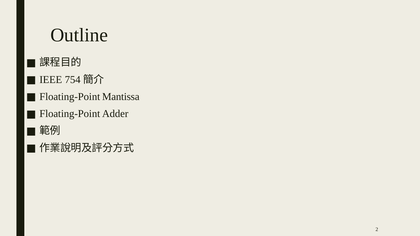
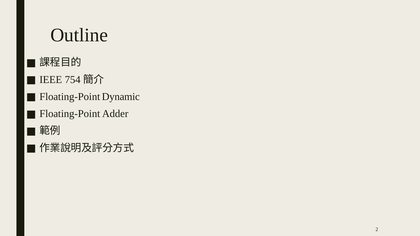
Mantissa: Mantissa -> Dynamic
